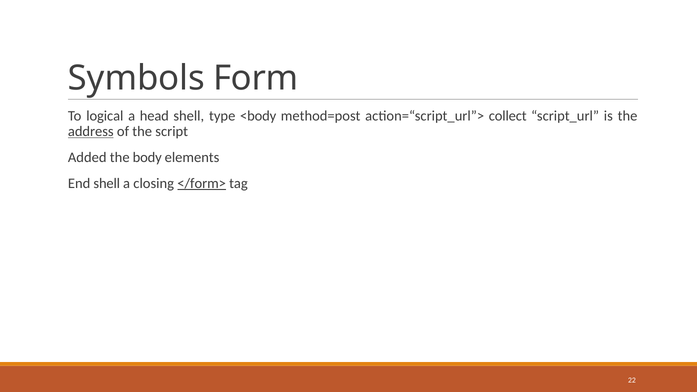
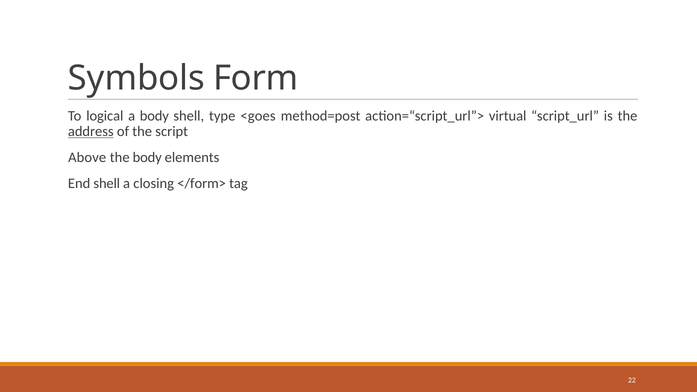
a head: head -> body
<body: <body -> <goes
collect: collect -> virtual
Added: Added -> Above
</form> underline: present -> none
